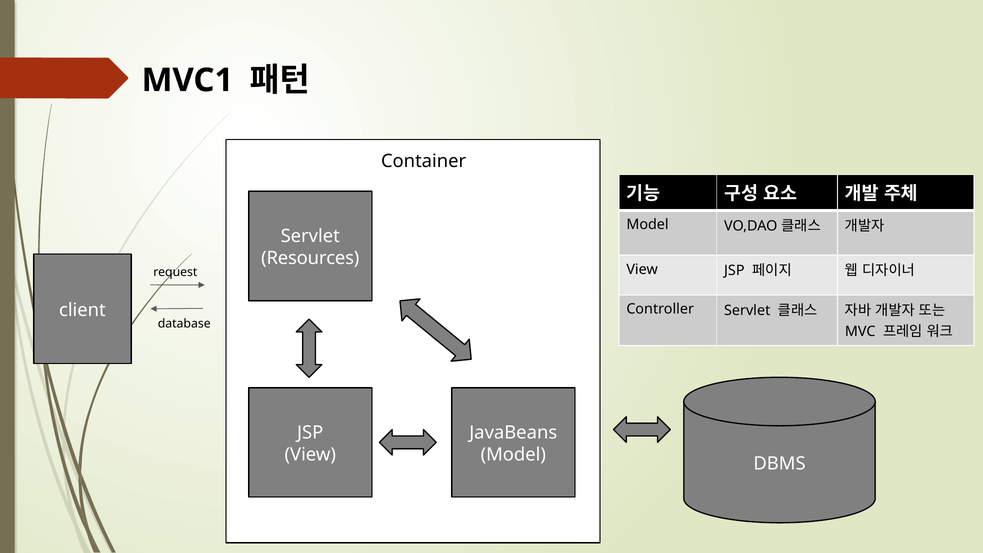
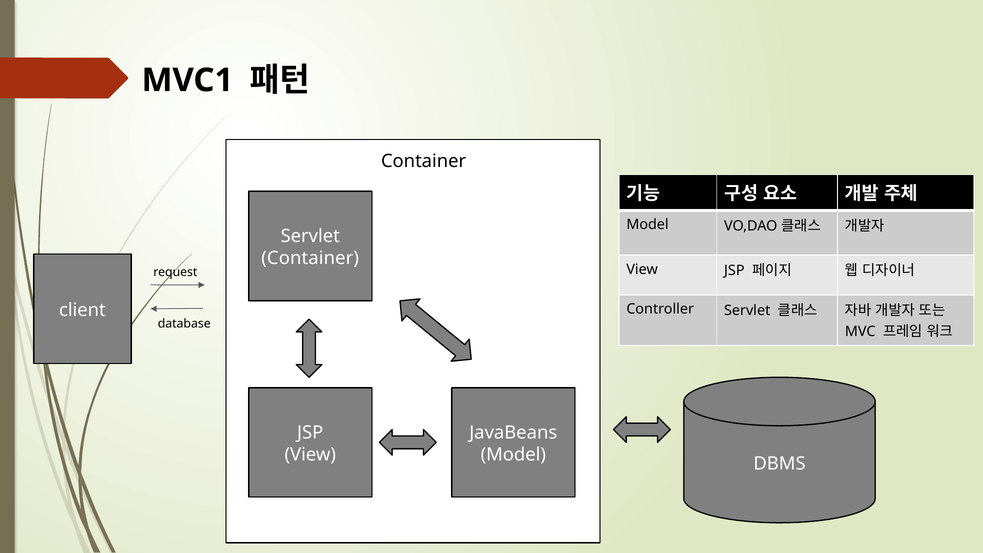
Resources at (310, 258): Resources -> Container
